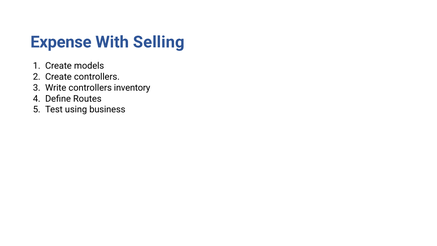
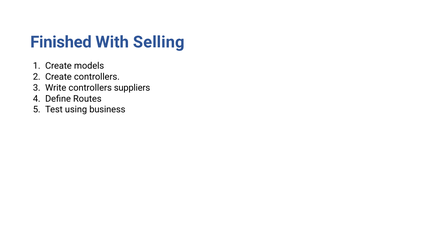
Expense: Expense -> Finished
inventory: inventory -> suppliers
